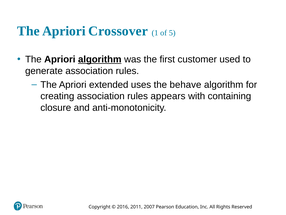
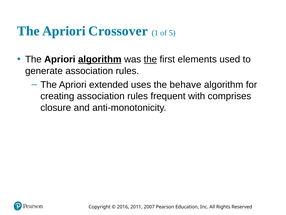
the at (150, 59) underline: none -> present
customer: customer -> elements
appears: appears -> frequent
containing: containing -> comprises
